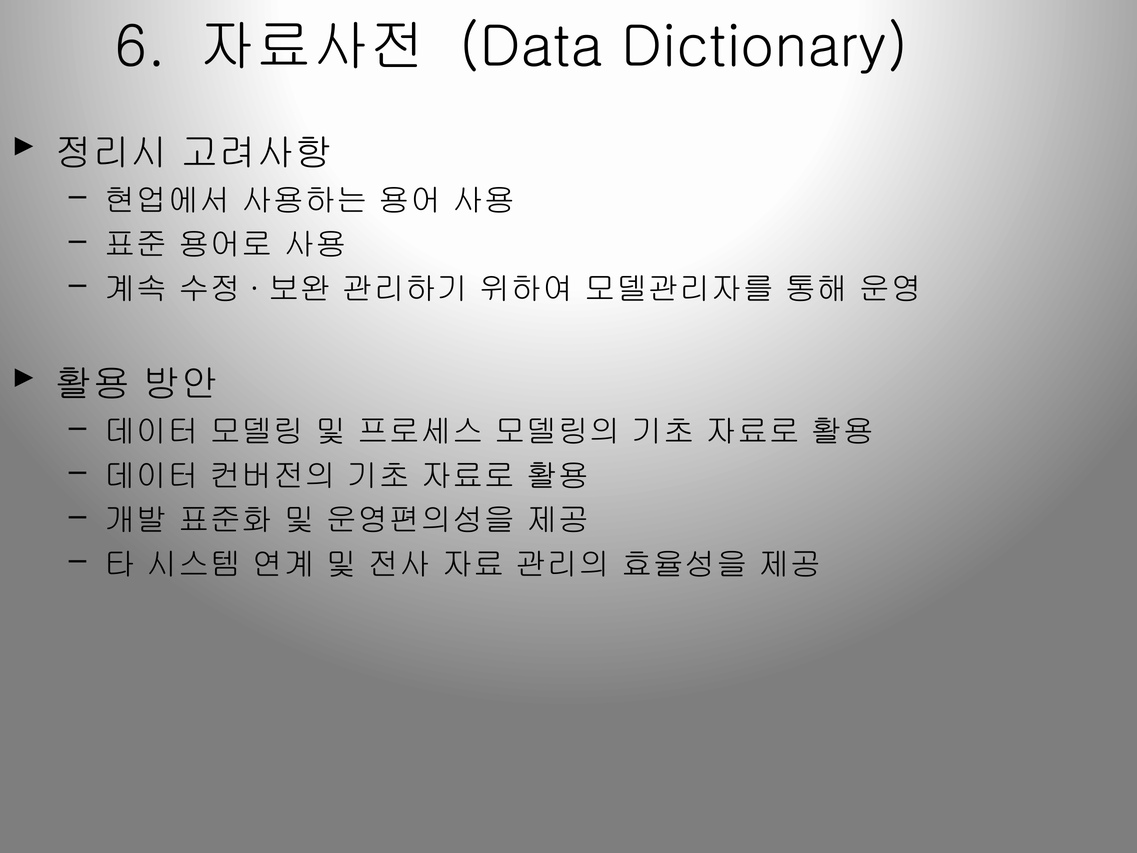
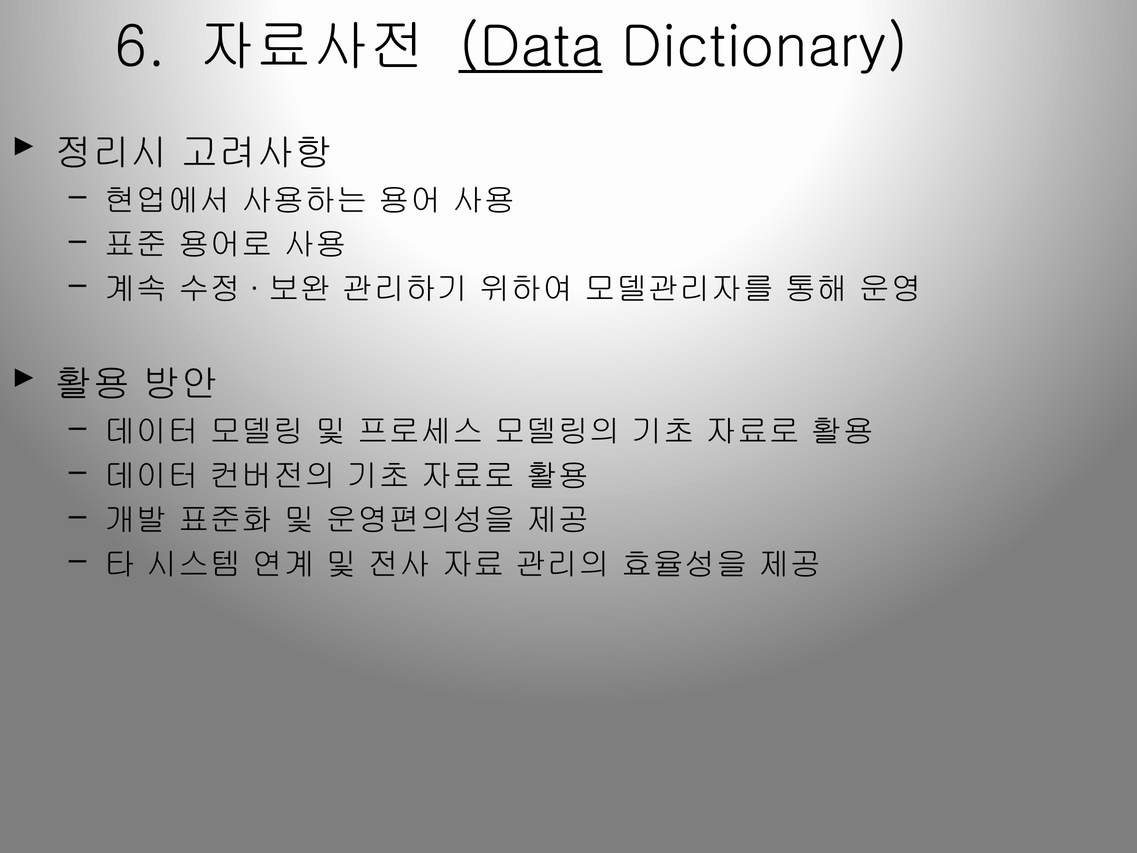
Data underline: none -> present
